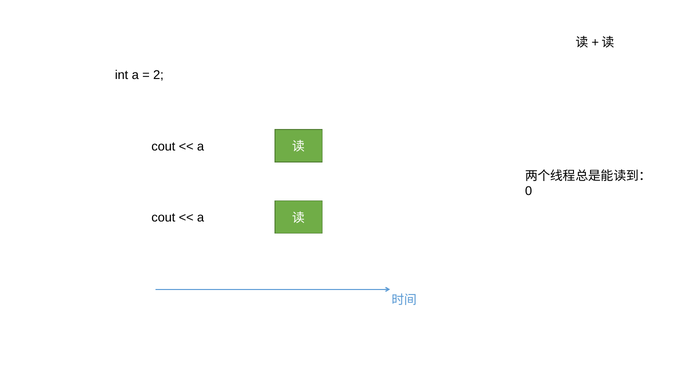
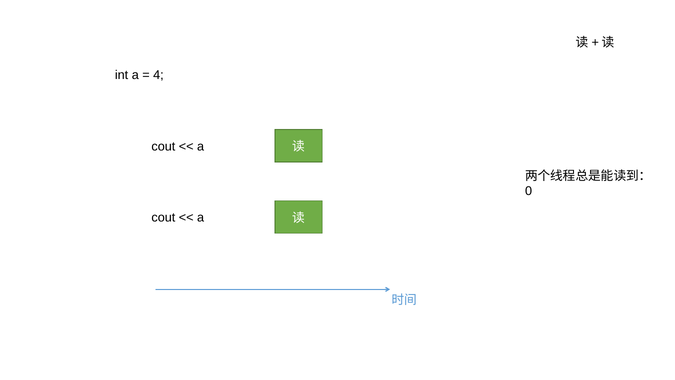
2: 2 -> 4
